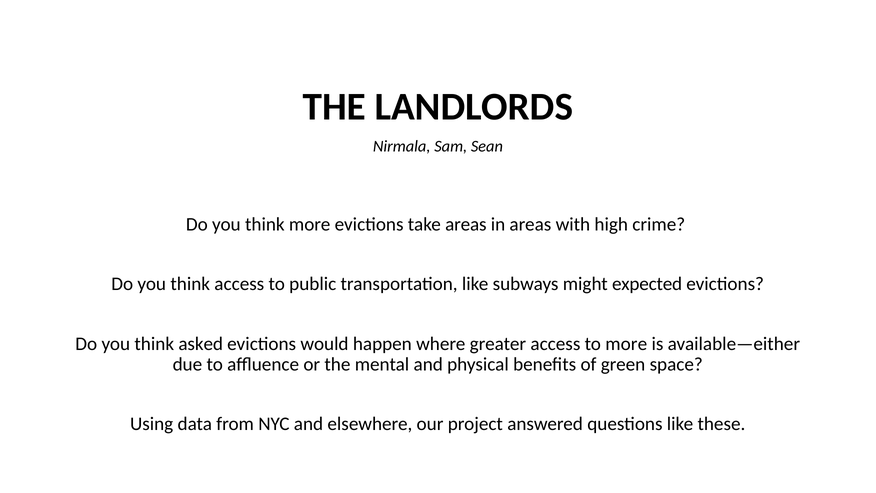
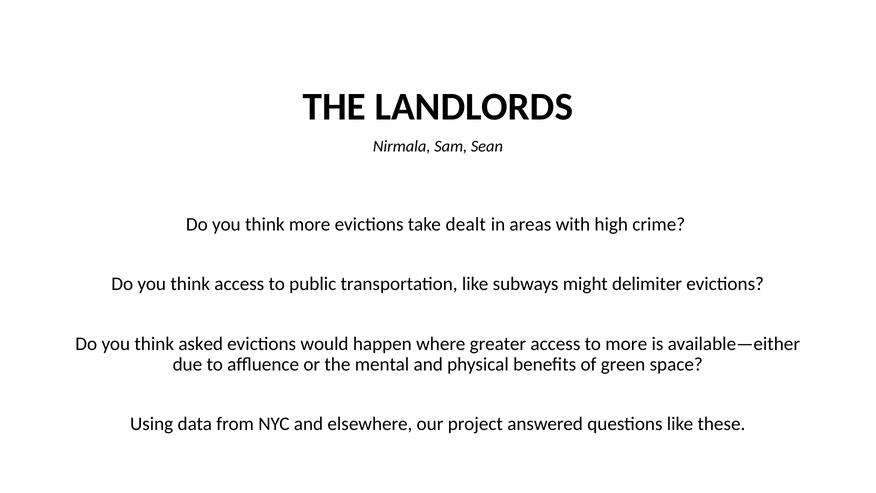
take areas: areas -> dealt
expected: expected -> delimiter
